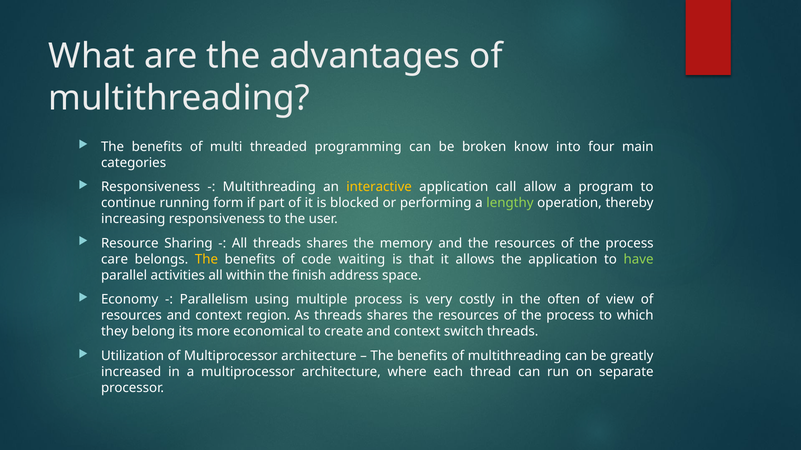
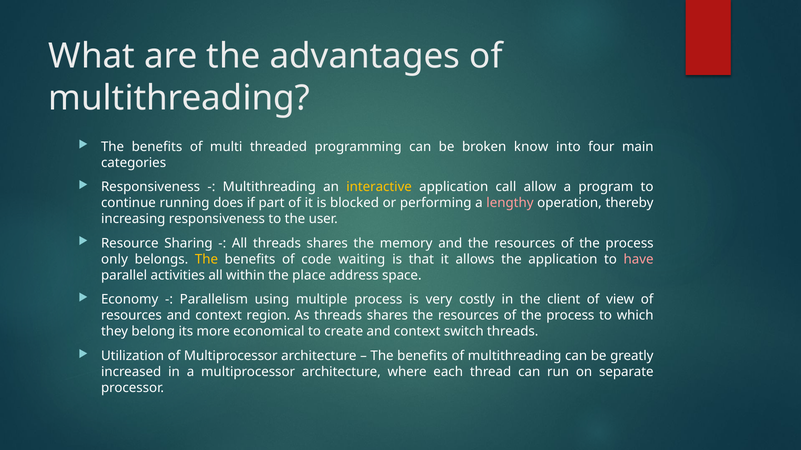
form: form -> does
lengthy colour: light green -> pink
care: care -> only
have colour: light green -> pink
finish: finish -> place
often: often -> client
